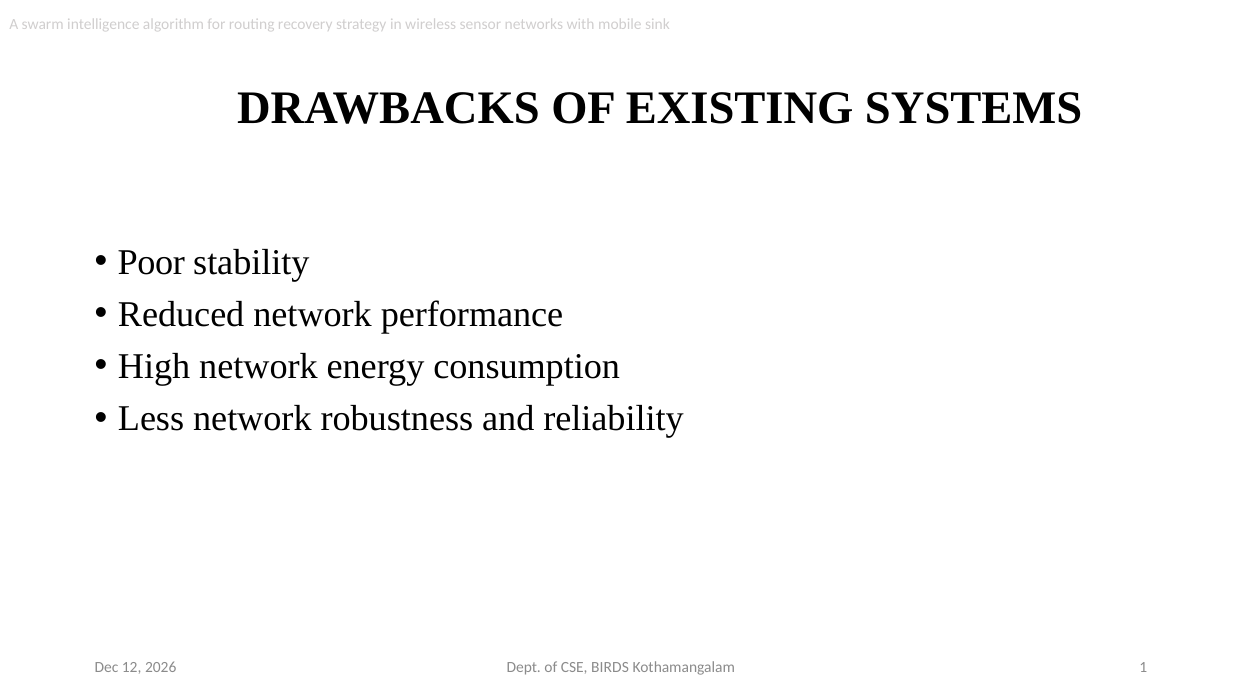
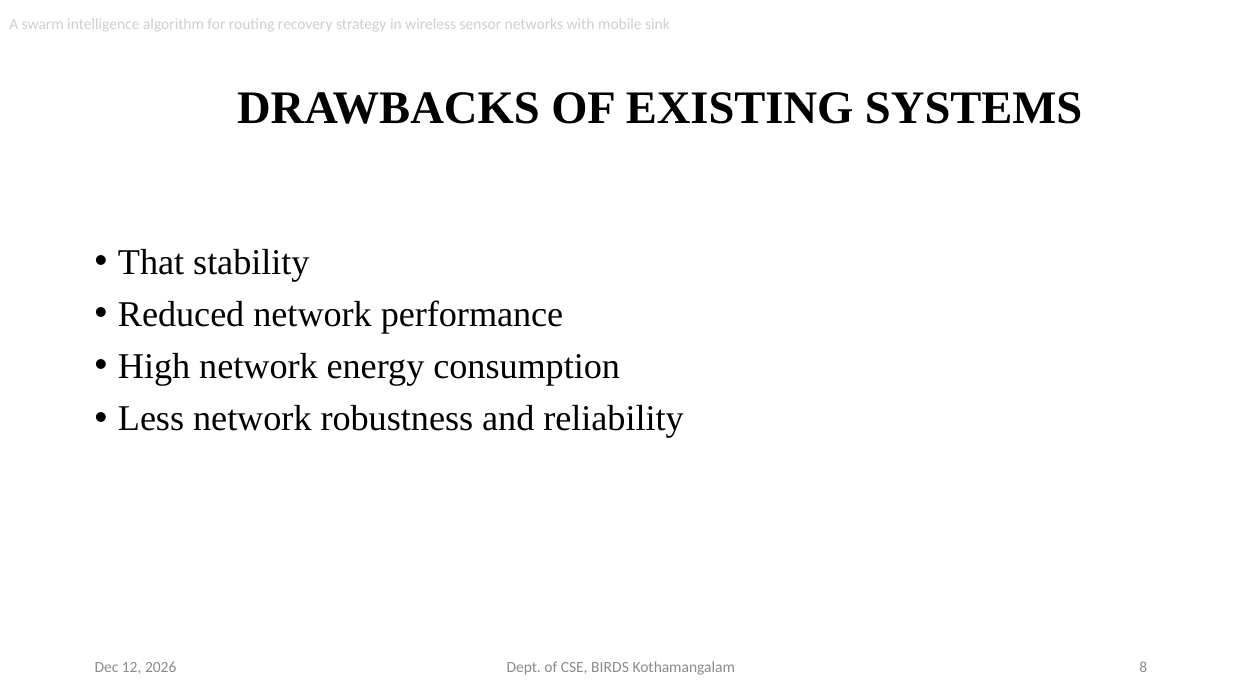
Poor: Poor -> That
1: 1 -> 8
